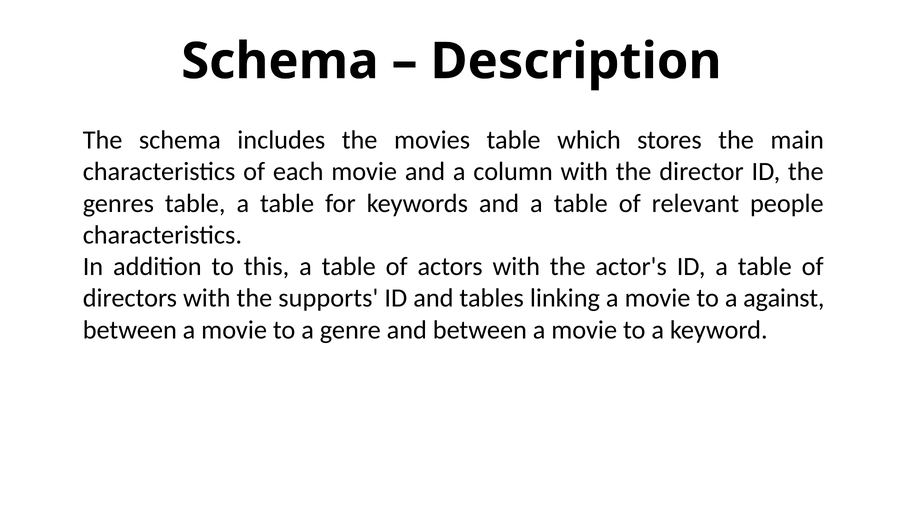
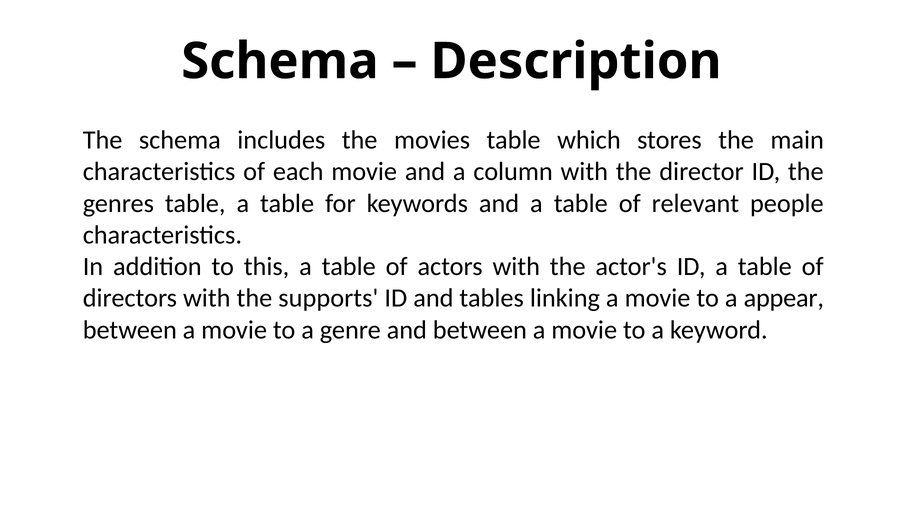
against: against -> appear
